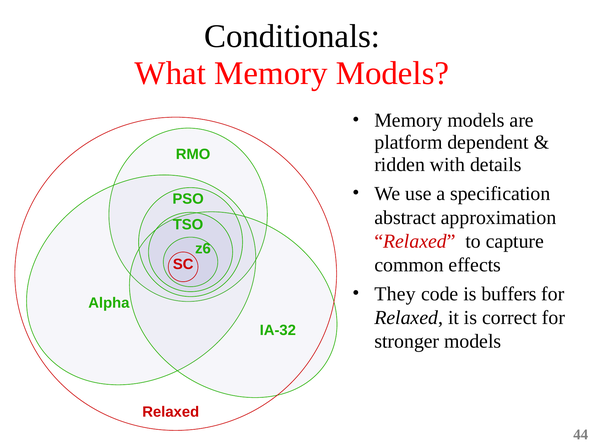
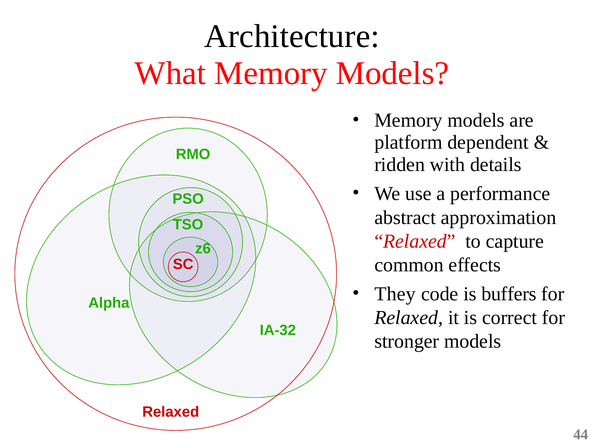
Conditionals: Conditionals -> Architecture
specification: specification -> performance
